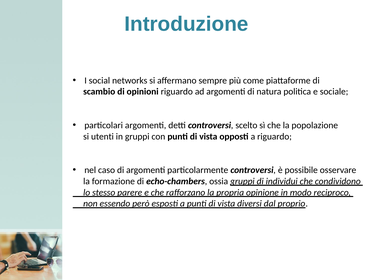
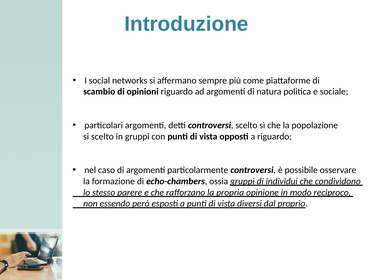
si utenti: utenti -> scelto
